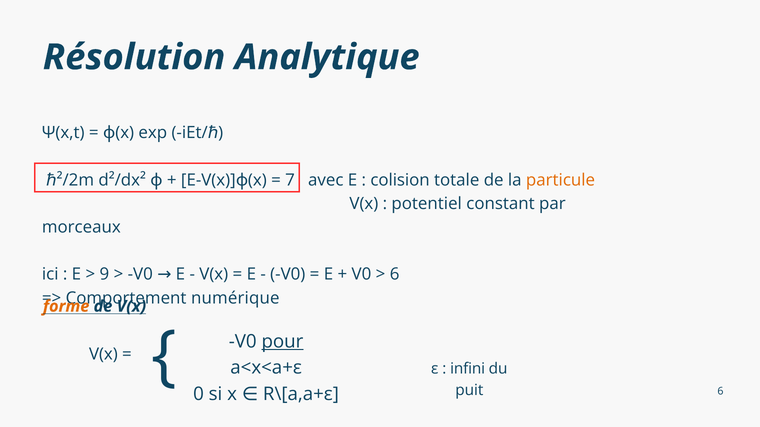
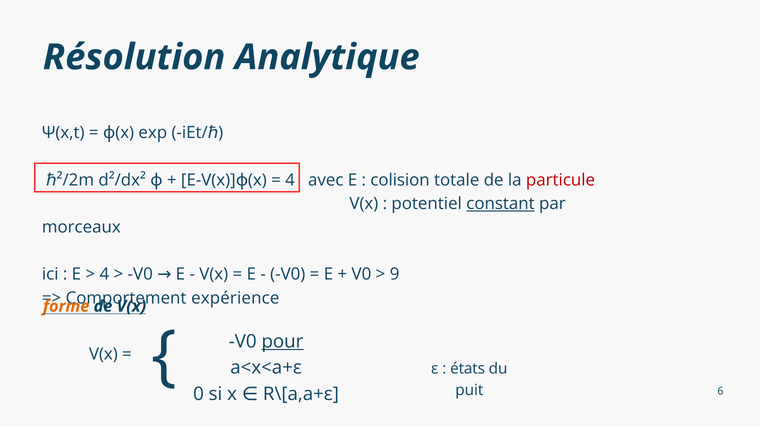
7 at (290, 180): 7 -> 4
particule colour: orange -> red
constant underline: none -> present
9 at (104, 275): 9 -> 4
6 at (395, 275): 6 -> 9
numérique: numérique -> expérience
infini: infini -> états
